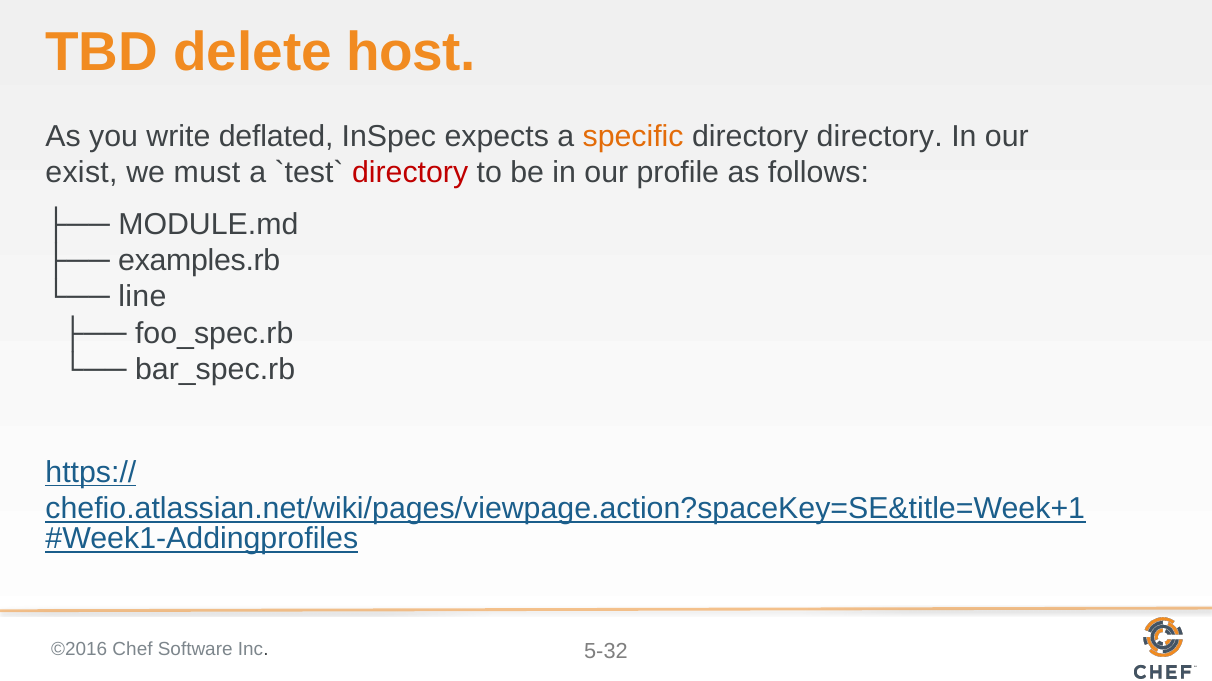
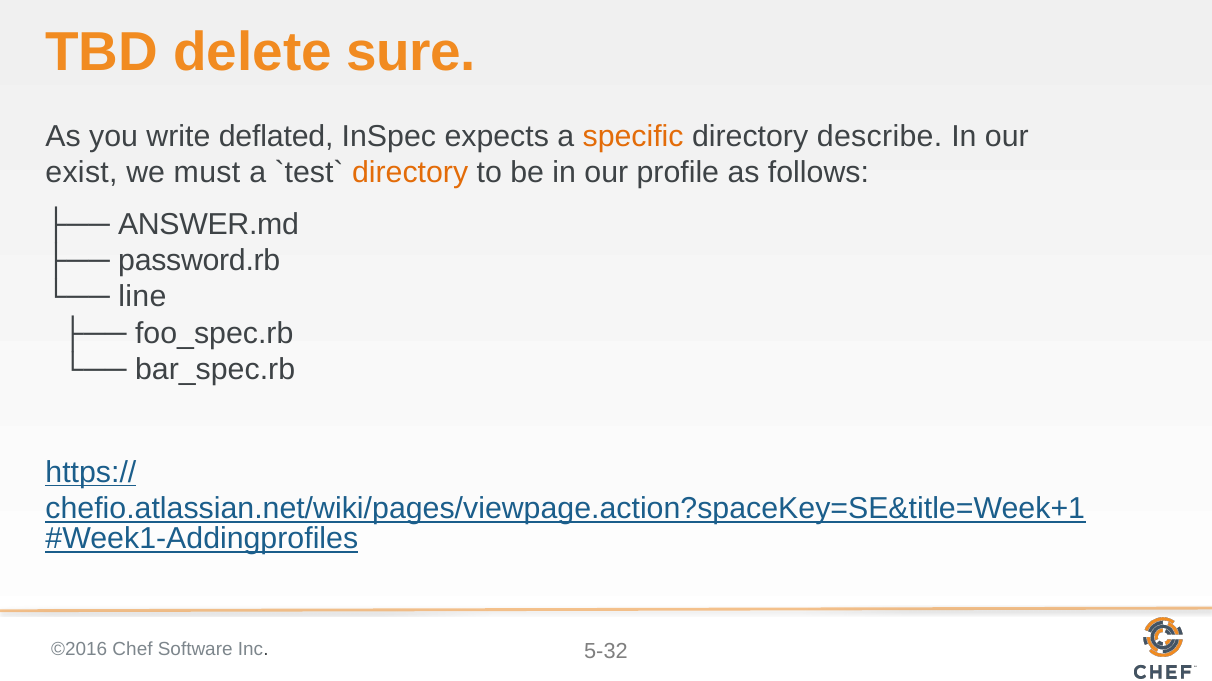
host: host -> sure
directory directory: directory -> describe
directory at (410, 173) colour: red -> orange
MODULE.md: MODULE.md -> ANSWER.md
examples.rb: examples.rb -> password.rb
